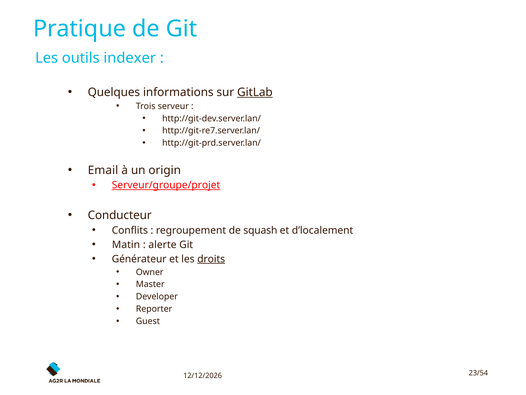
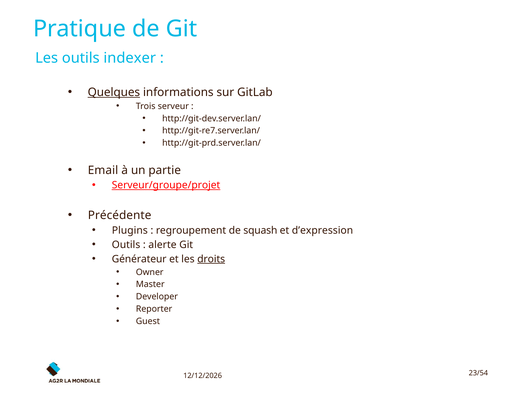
Quelques underline: none -> present
GitLab underline: present -> none
origin: origin -> partie
Conducteur: Conducteur -> Précédente
Conflits: Conflits -> Plugins
d’localement: d’localement -> d’expression
Matin at (126, 244): Matin -> Outils
